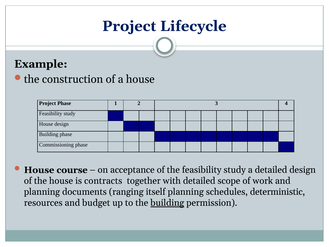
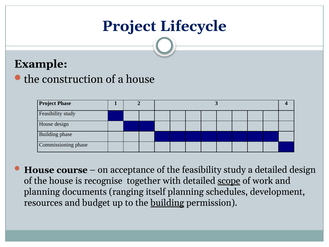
contracts: contracts -> recognise
scope underline: none -> present
deterministic: deterministic -> development
